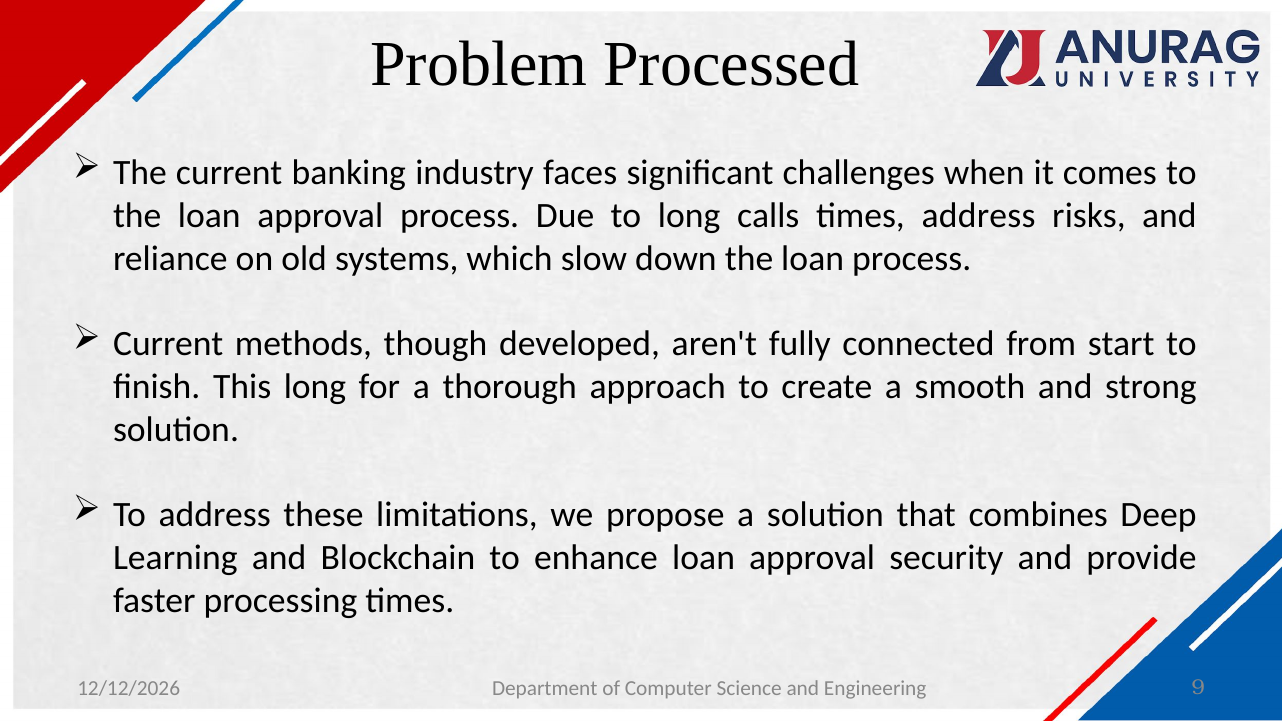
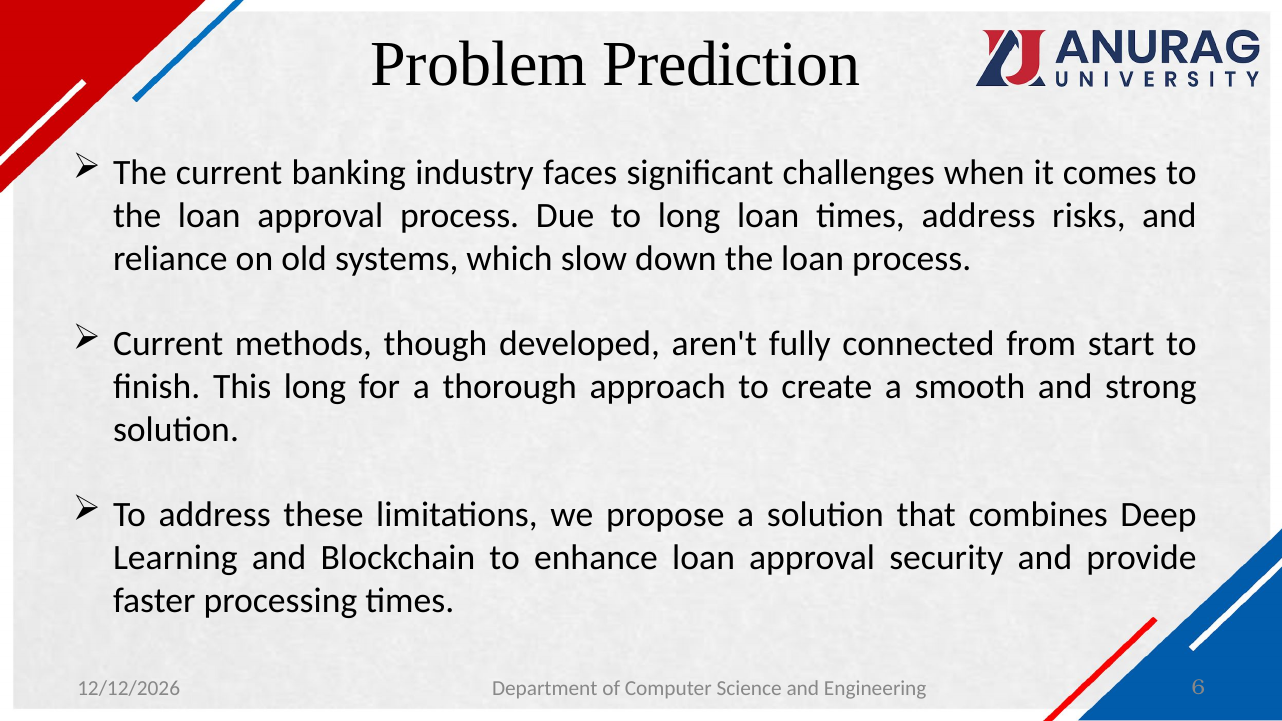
Processed: Processed -> Prediction
long calls: calls -> loan
9: 9 -> 6
